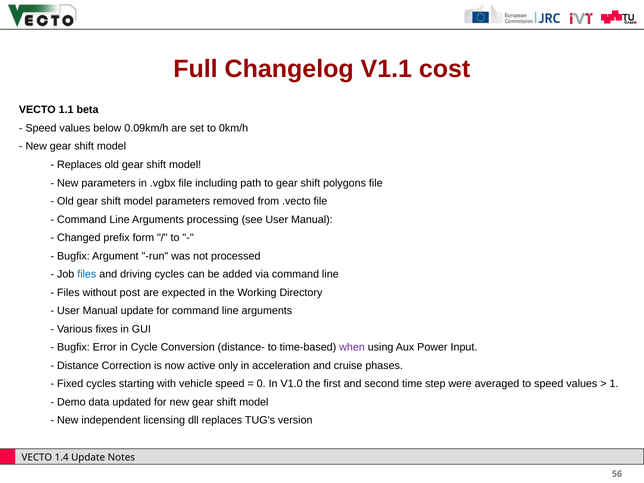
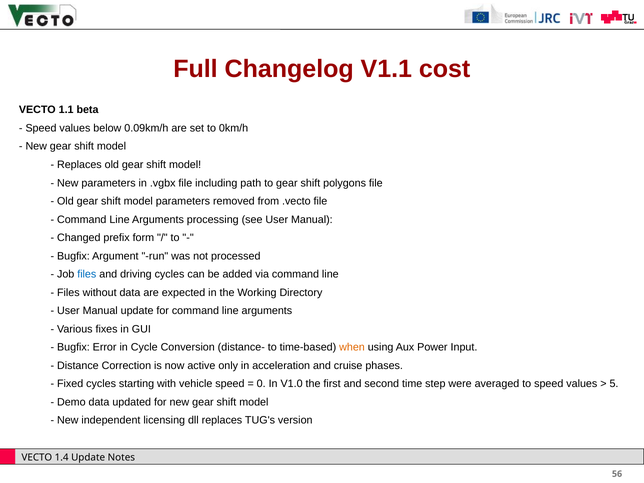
without post: post -> data
when colour: purple -> orange
1: 1 -> 5
